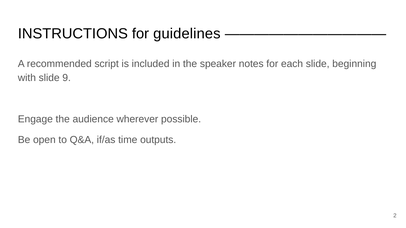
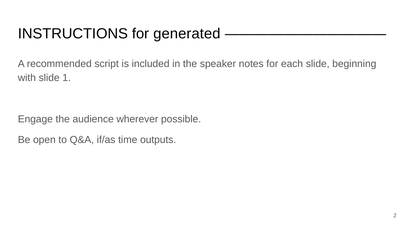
guidelines: guidelines -> generated
9: 9 -> 1
